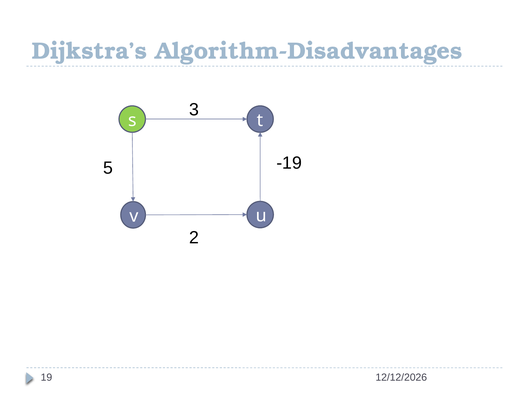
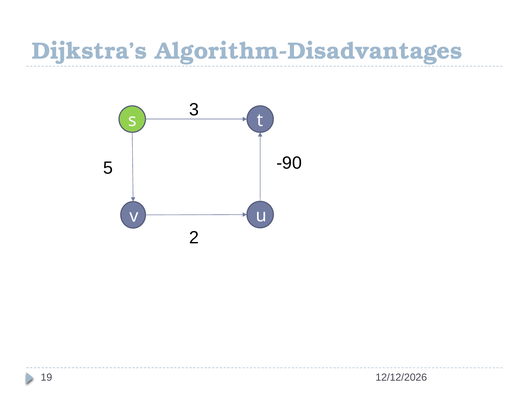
-19: -19 -> -90
